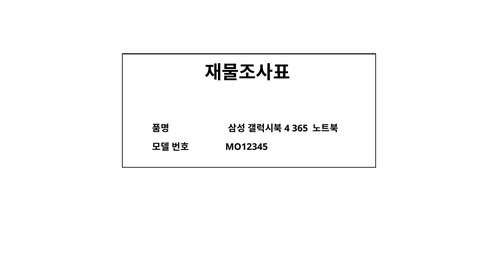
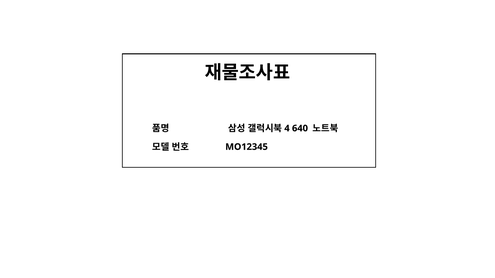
365: 365 -> 640
